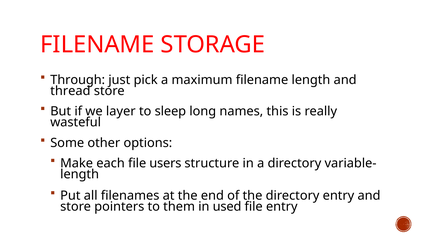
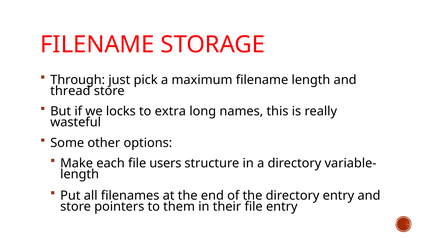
layer: layer -> locks
sleep: sleep -> extra
used: used -> their
